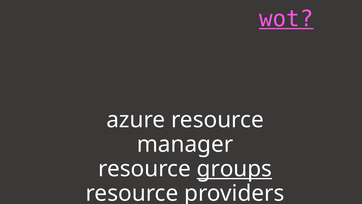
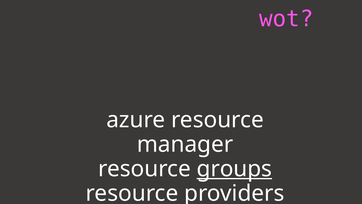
wot underline: present -> none
